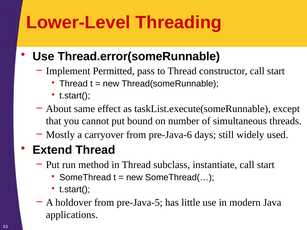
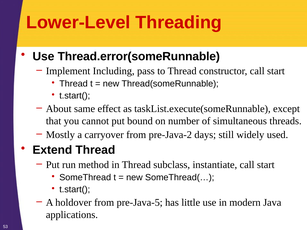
Permitted: Permitted -> Including
pre-Java-6: pre-Java-6 -> pre-Java-2
